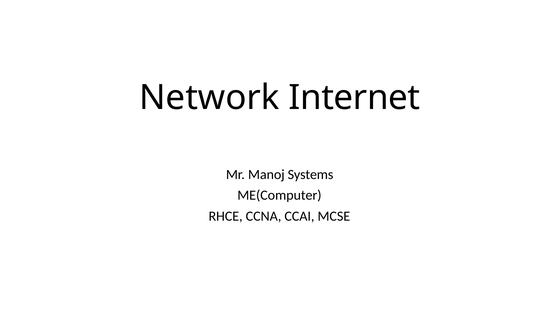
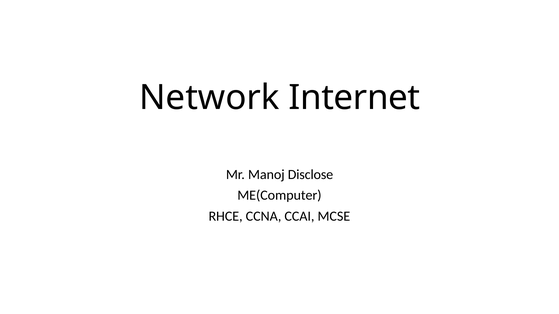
Systems: Systems -> Disclose
